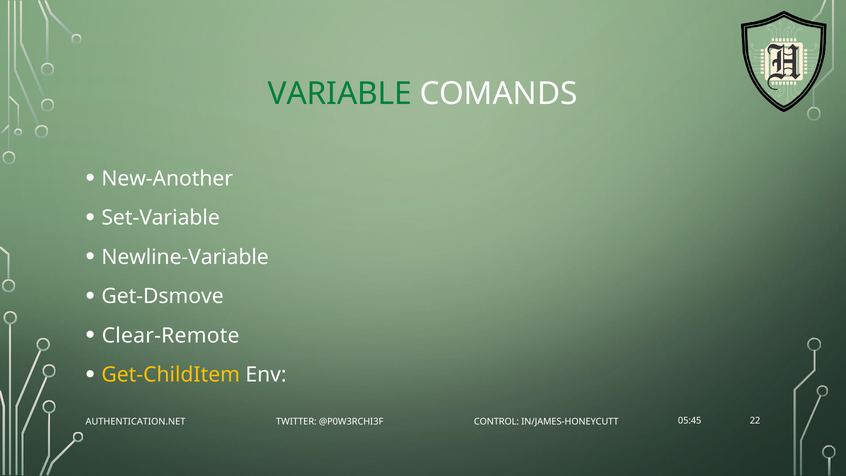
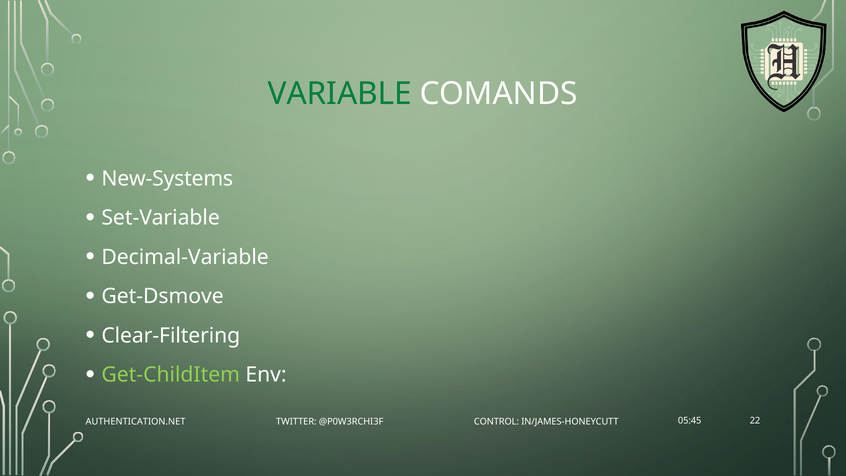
New-Another: New-Another -> New-Systems
Newline-Variable: Newline-Variable -> Decimal-Variable
Clear-Remote: Clear-Remote -> Clear-Filtering
Get-ChildItem colour: yellow -> light green
